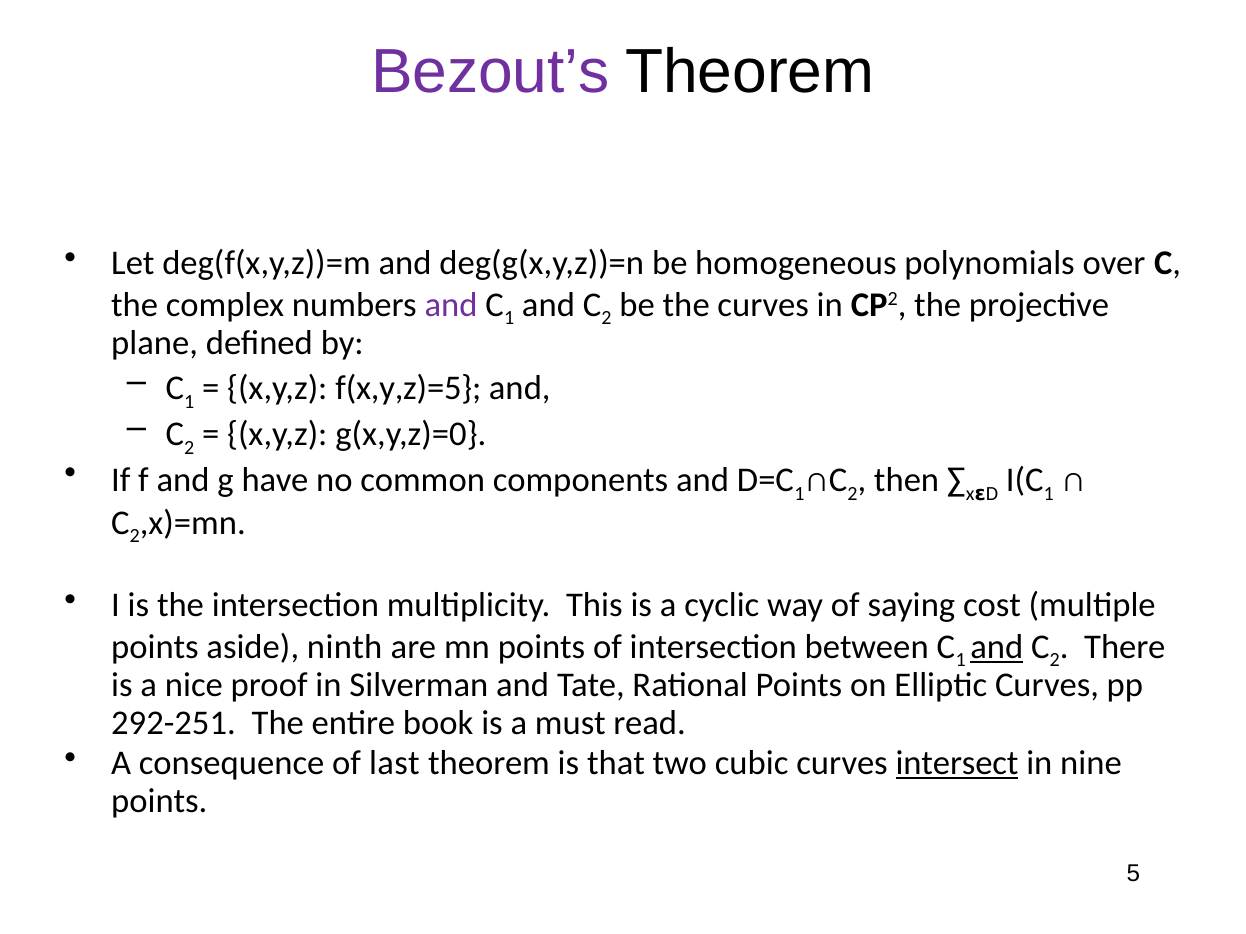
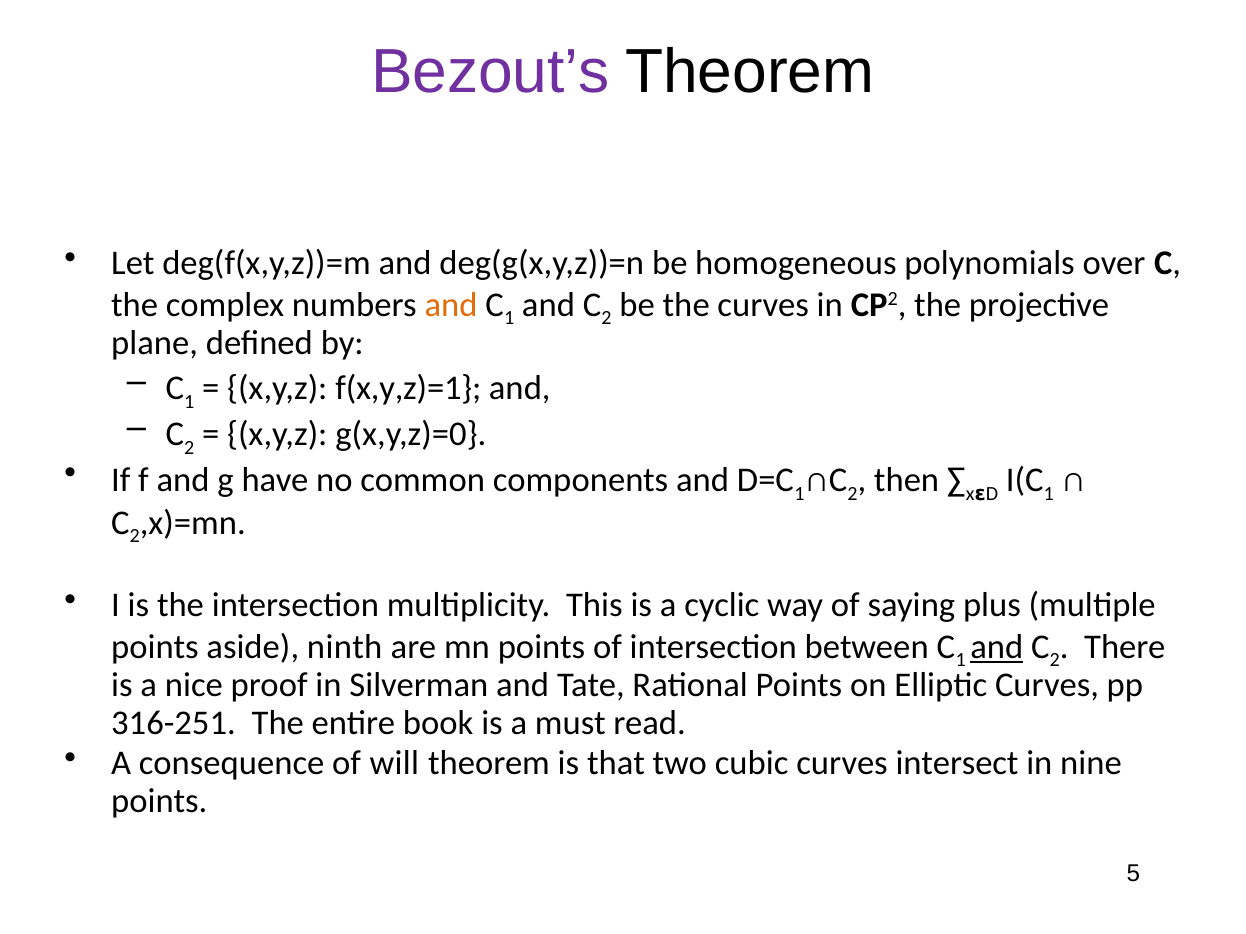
and at (451, 305) colour: purple -> orange
f(x,y,z)=5: f(x,y,z)=5 -> f(x,y,z)=1
cost: cost -> plus
292-251: 292-251 -> 316-251
last: last -> will
intersect underline: present -> none
